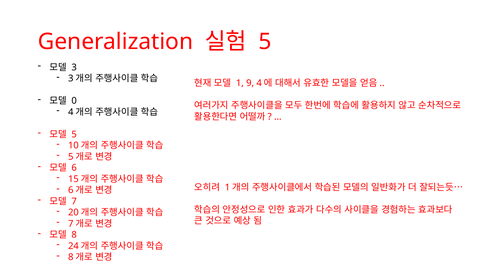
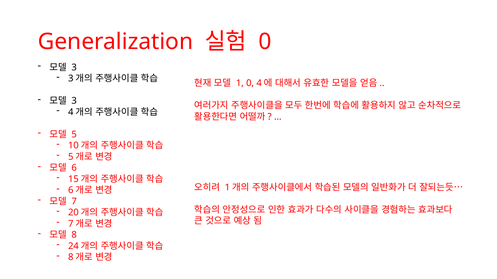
5 at (265, 42): 5 -> 0
1 9: 9 -> 0
0 at (74, 101): 0 -> 3
